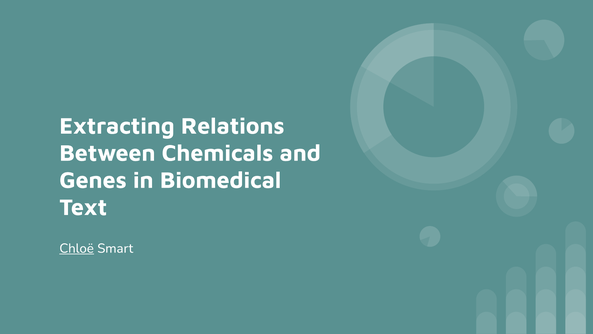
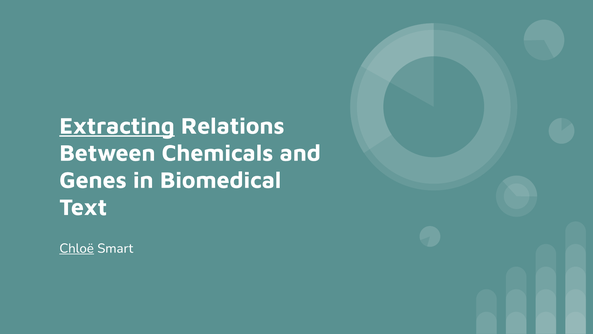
Extracting underline: none -> present
